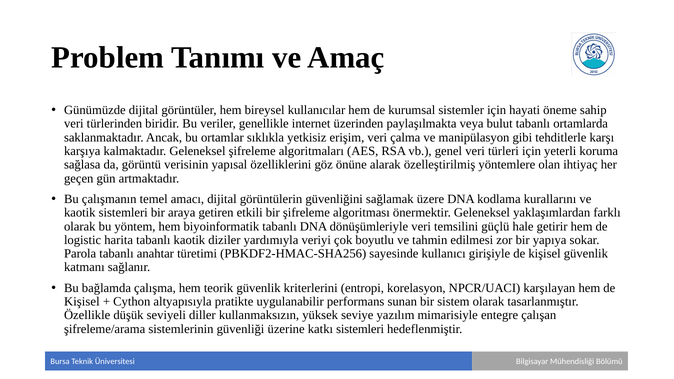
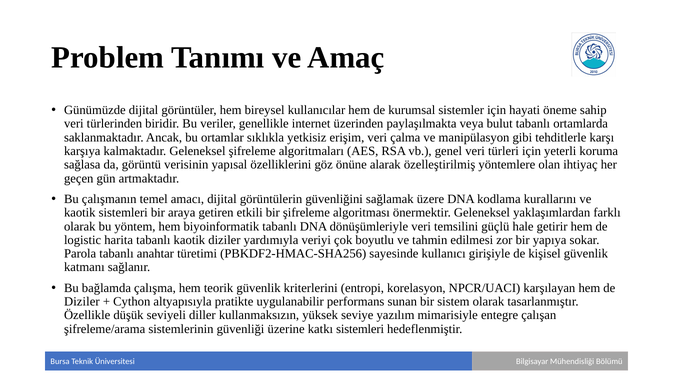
Kişisel at (82, 302): Kişisel -> Diziler
